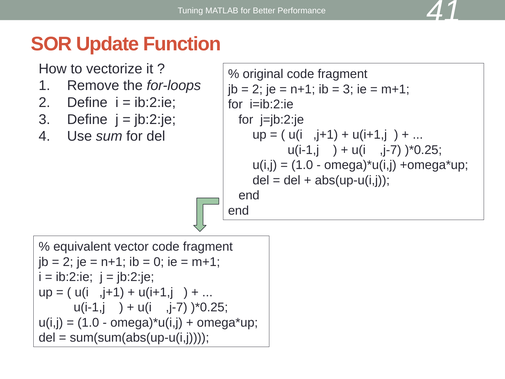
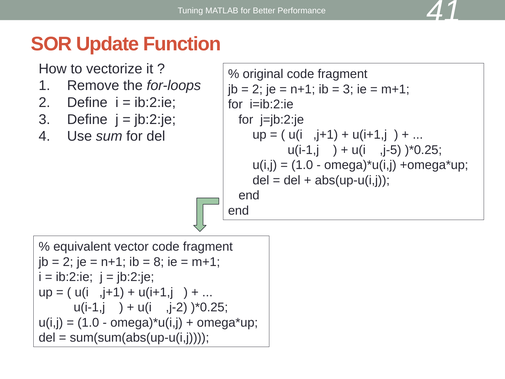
,j-7 at (390, 150): ,j-7 -> ,j-5
0: 0 -> 8
,j-7 at (177, 307): ,j-7 -> ,j-2
